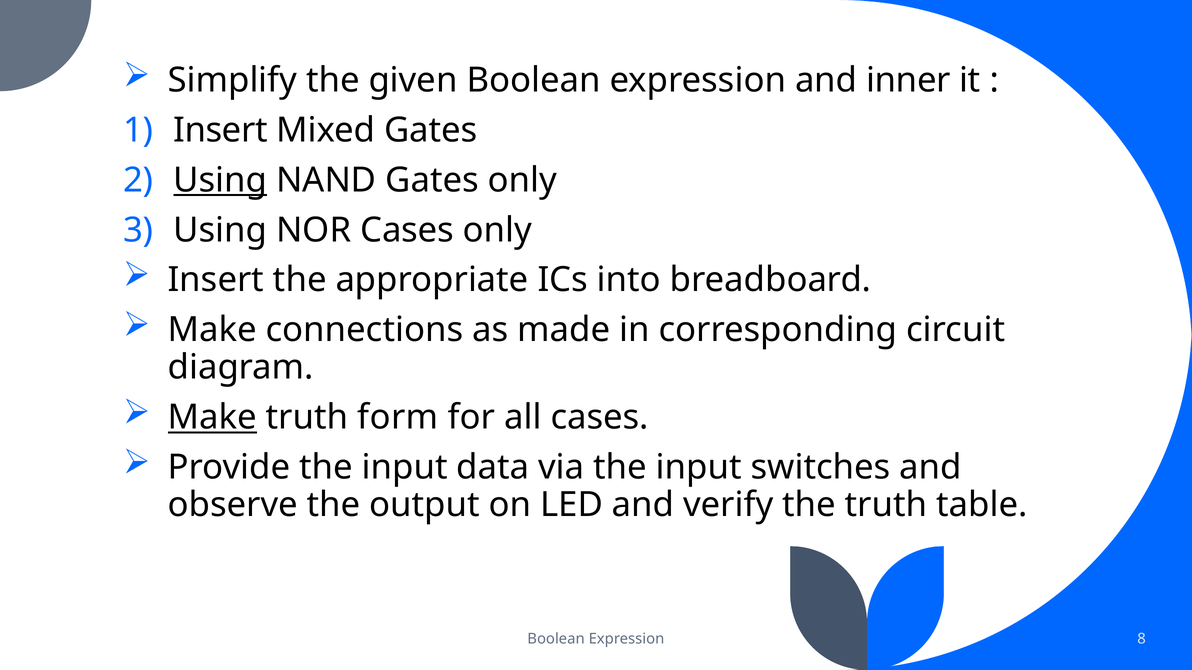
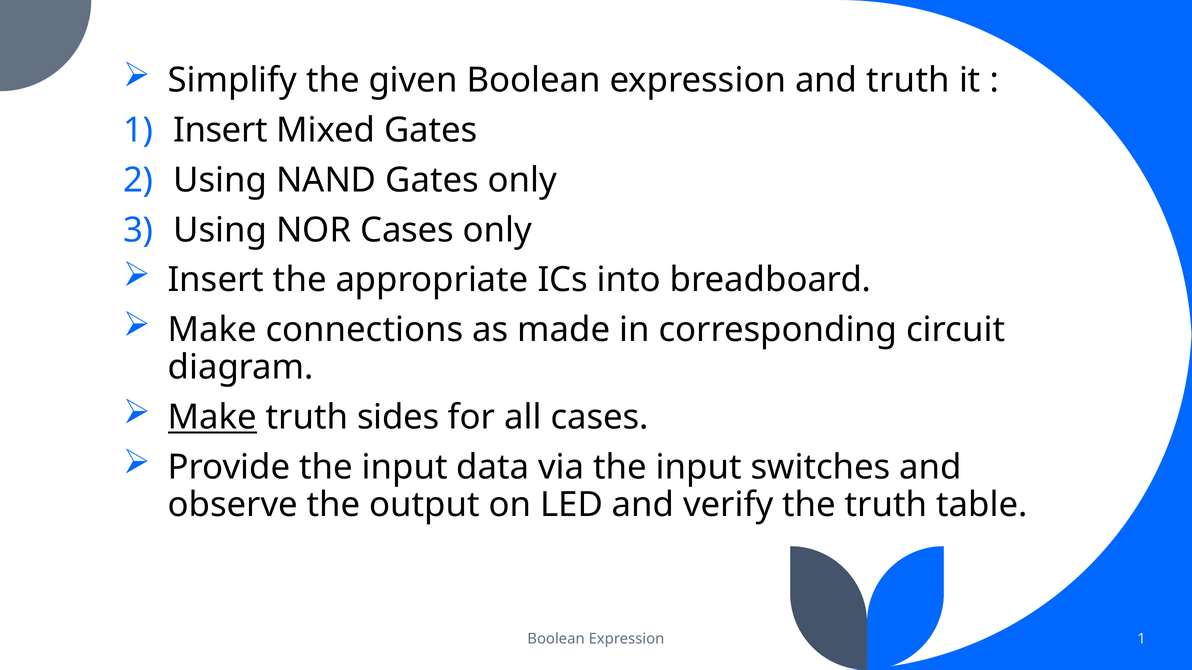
and inner: inner -> truth
Using at (220, 180) underline: present -> none
form: form -> sides
Expression 8: 8 -> 1
